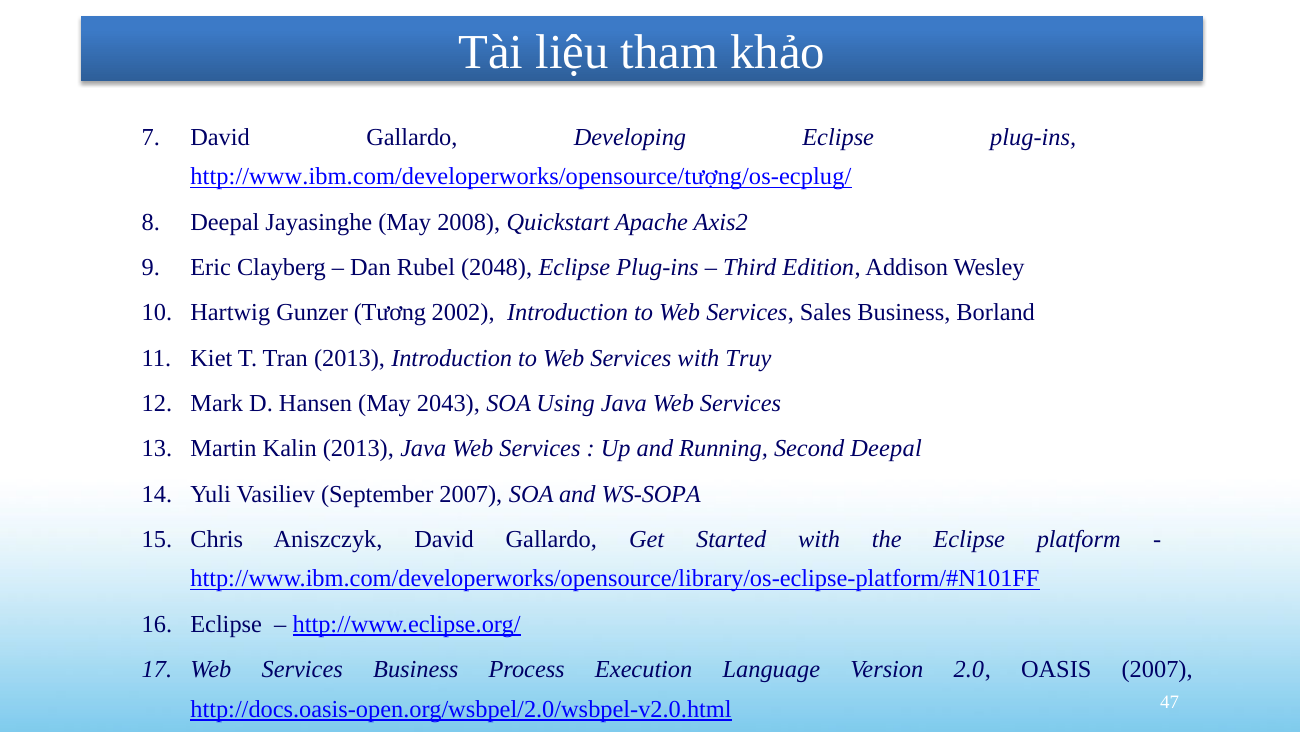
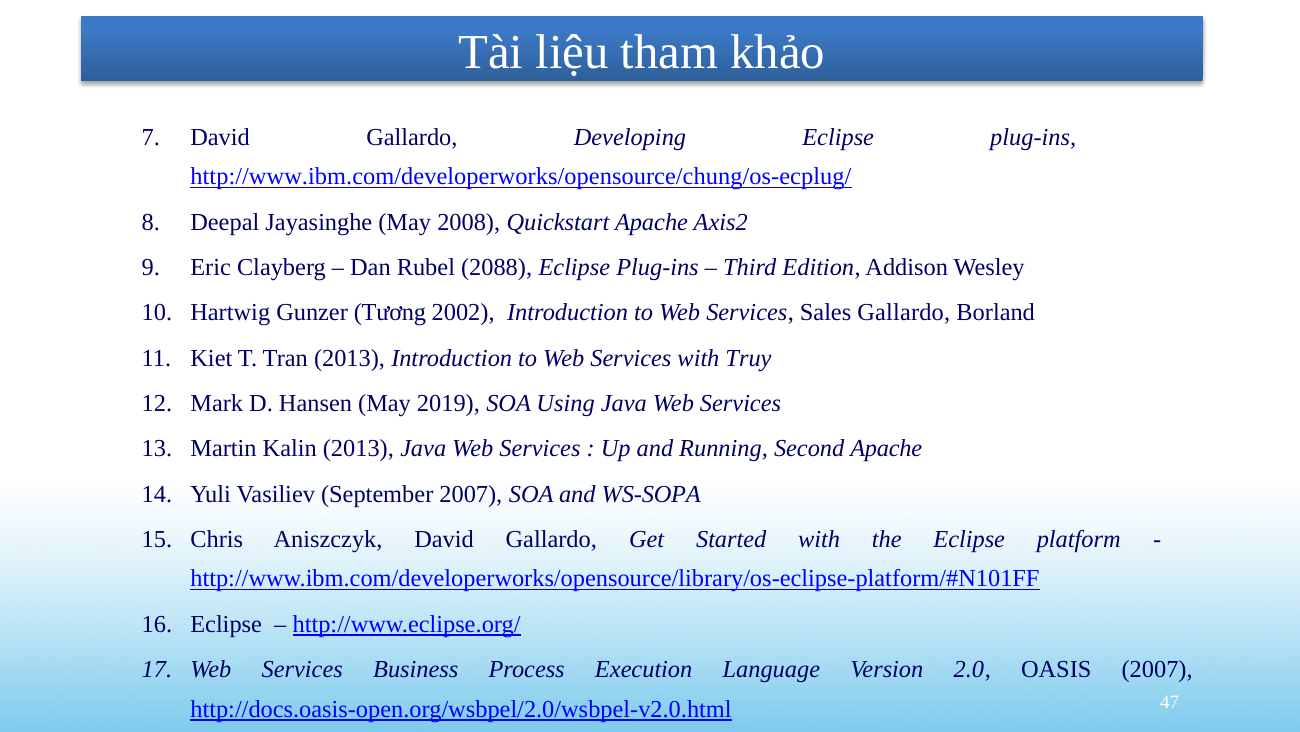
http://www.ibm.com/developerworks/opensource/tượng/os-ecplug/: http://www.ibm.com/developerworks/opensource/tượng/os-ecplug/ -> http://www.ibm.com/developerworks/opensource/chung/os-ecplug/
2048: 2048 -> 2088
Sales Business: Business -> Gallardo
2043: 2043 -> 2019
Second Deepal: Deepal -> Apache
